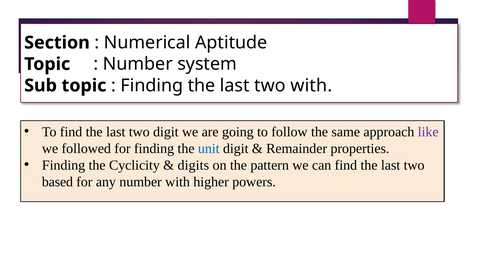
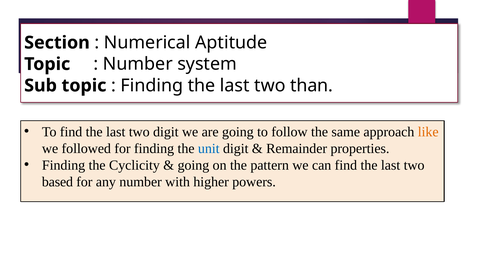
two with: with -> than
like colour: purple -> orange
digits at (193, 165): digits -> going
